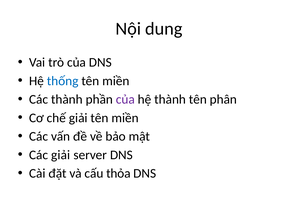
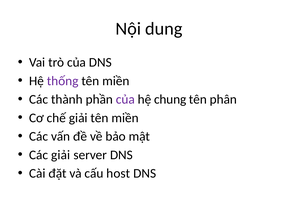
thống colour: blue -> purple
hệ thành: thành -> chung
thỏa: thỏa -> host
